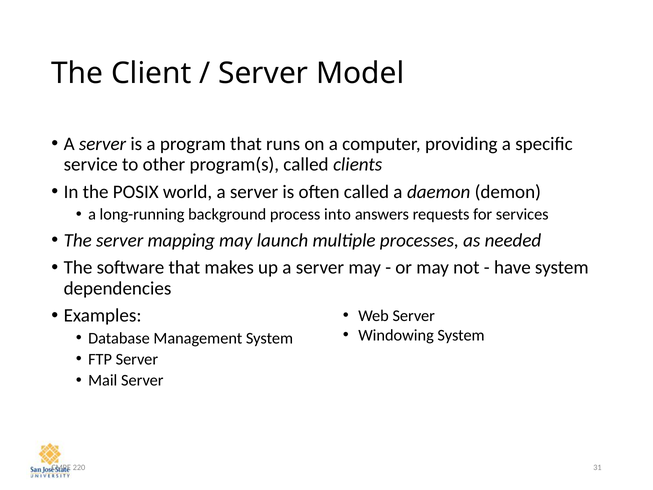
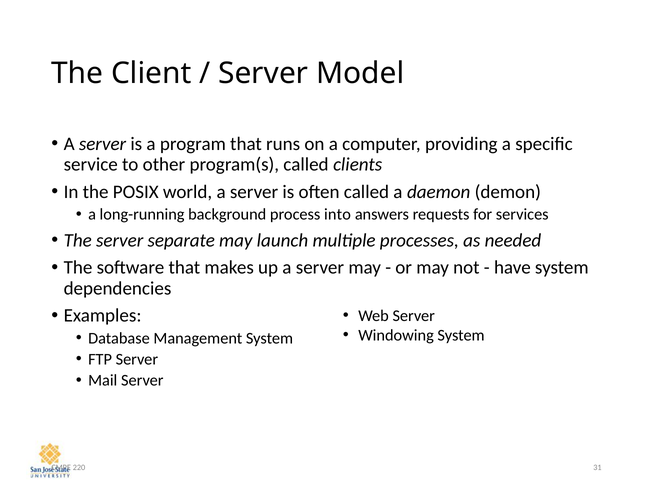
mapping: mapping -> separate
